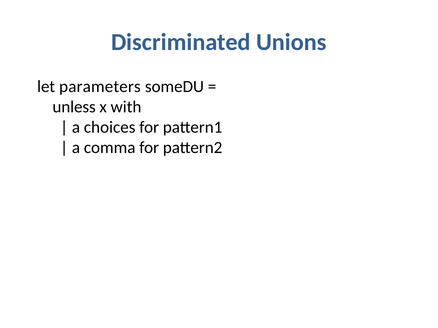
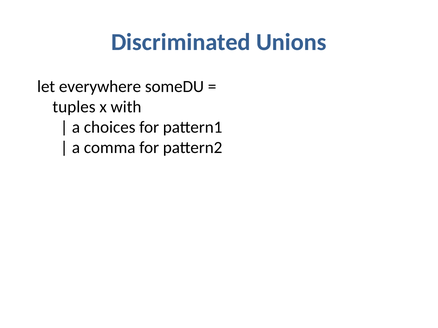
parameters: parameters -> everywhere
unless: unless -> tuples
